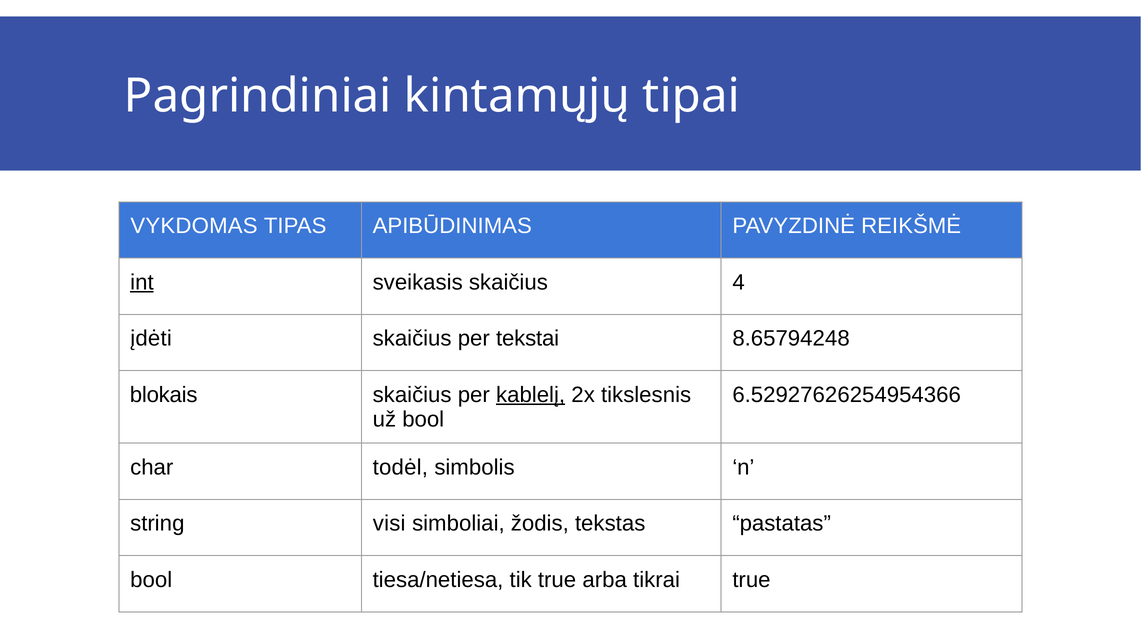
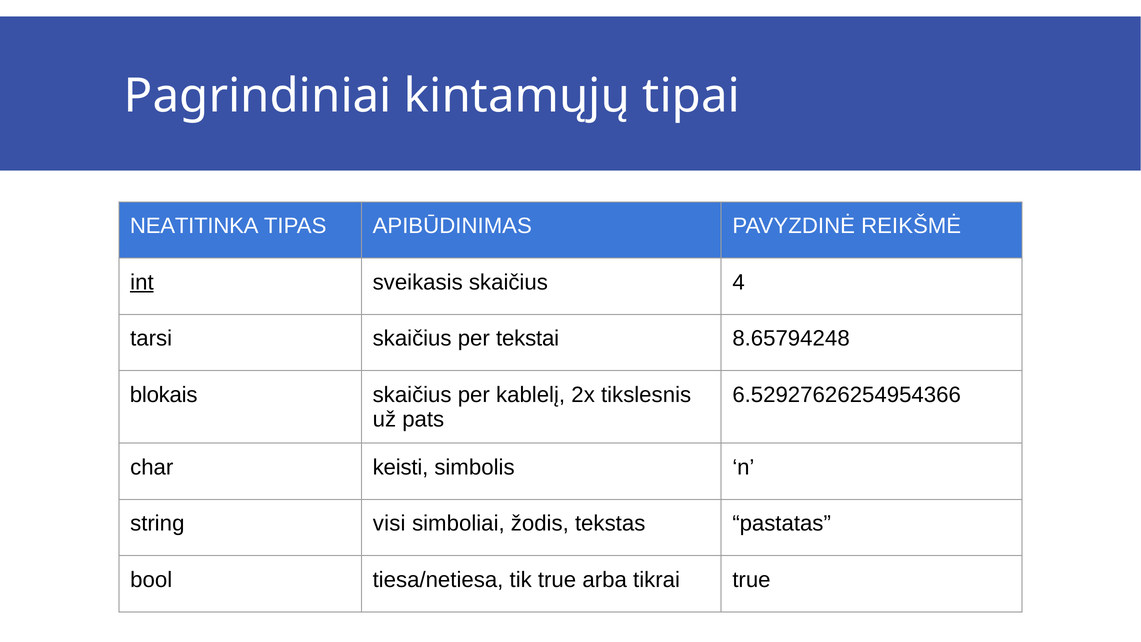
VYKDOMAS: VYKDOMAS -> NEATITINKA
įdėti: įdėti -> tarsi
kablelį underline: present -> none
už bool: bool -> pats
todėl: todėl -> keisti
